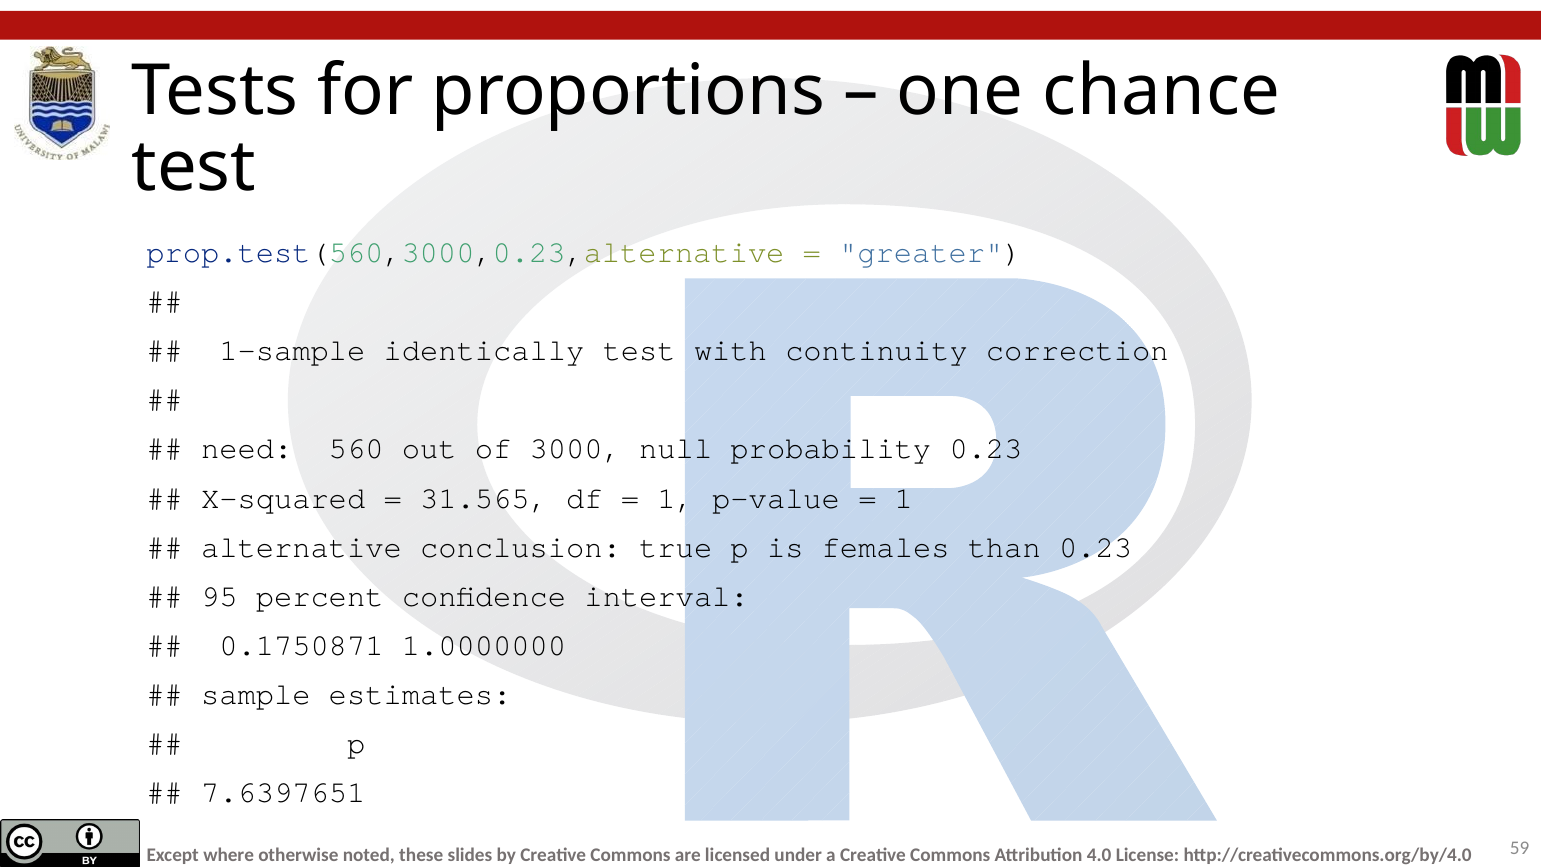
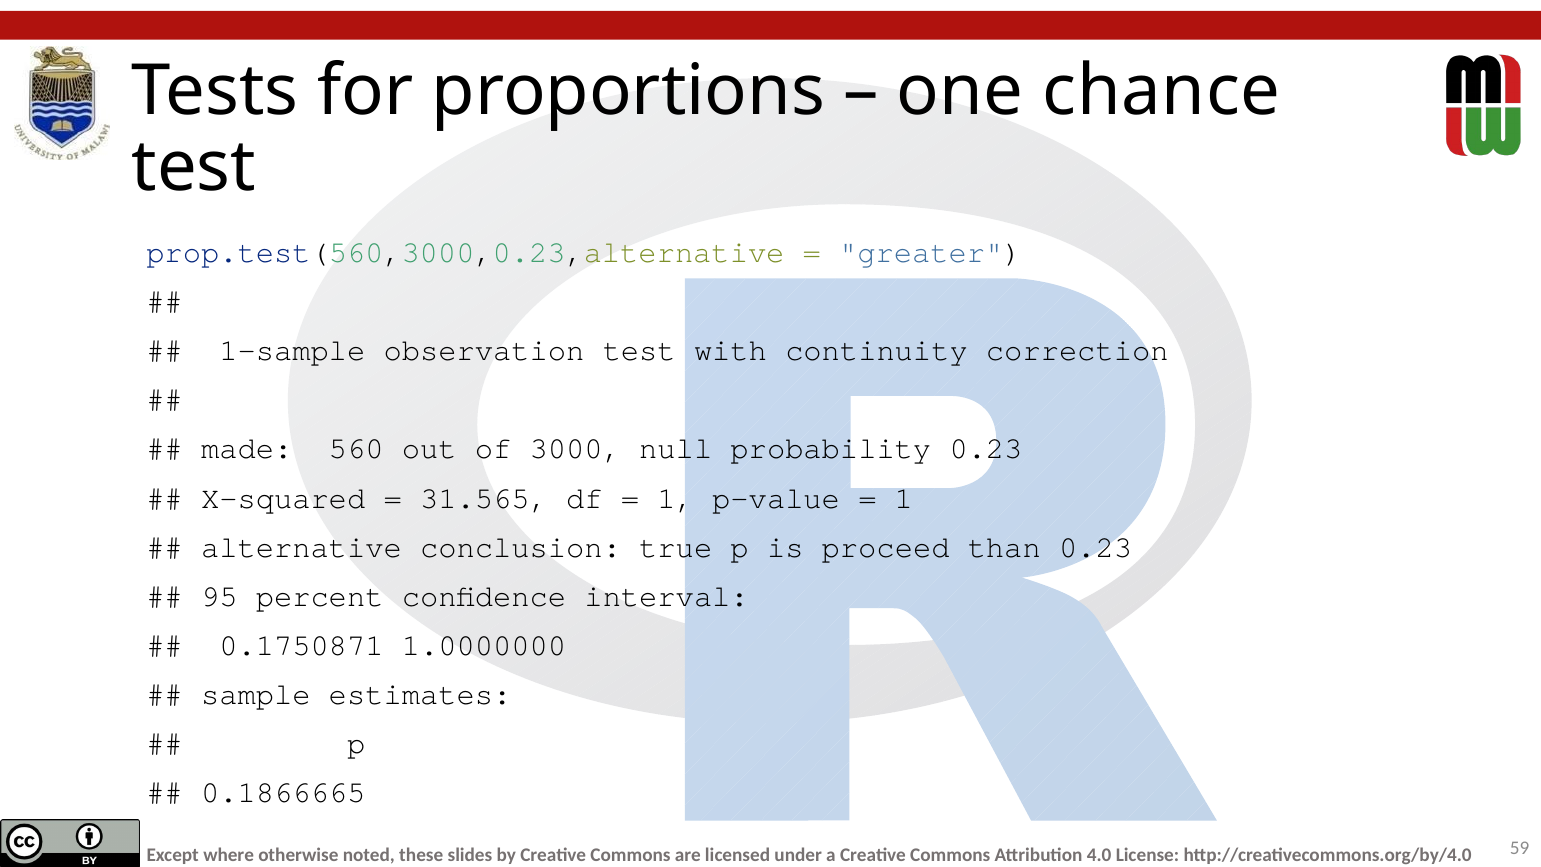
identically: identically -> observation
need: need -> made
females: females -> proceed
7.6397651: 7.6397651 -> 0.1866665
